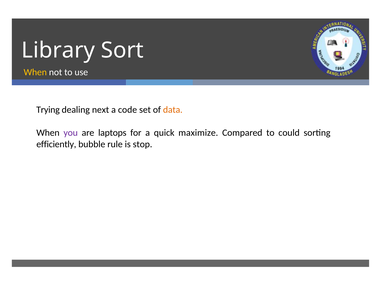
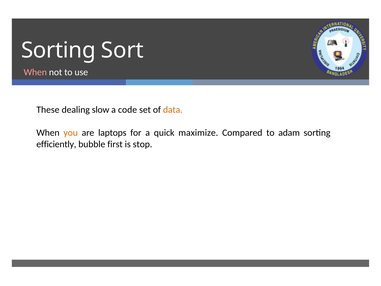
Library at (58, 50): Library -> Sorting
When at (35, 72) colour: yellow -> pink
Trying: Trying -> These
next: next -> slow
you colour: purple -> orange
could: could -> adam
rule: rule -> first
